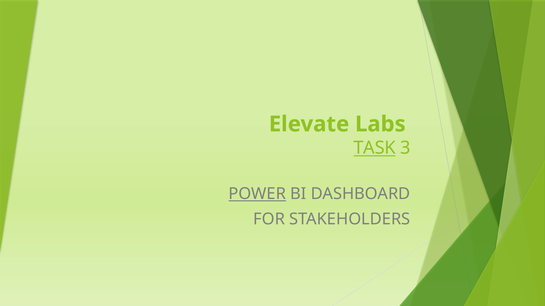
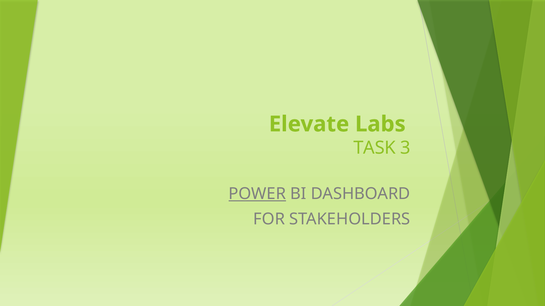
TASK underline: present -> none
